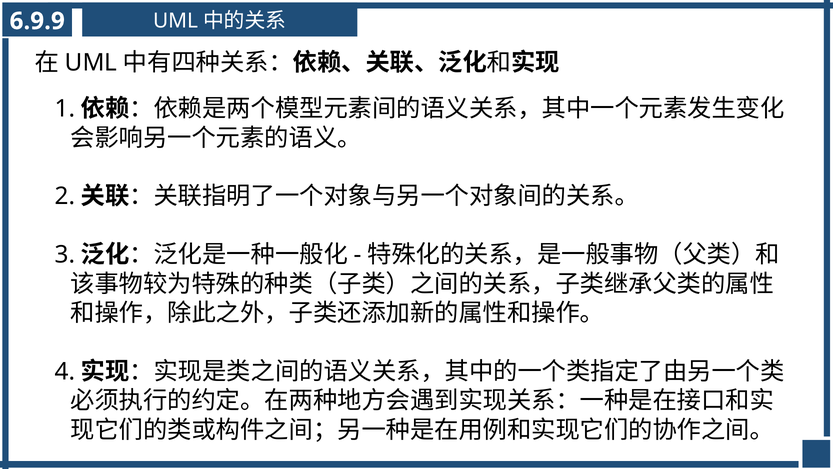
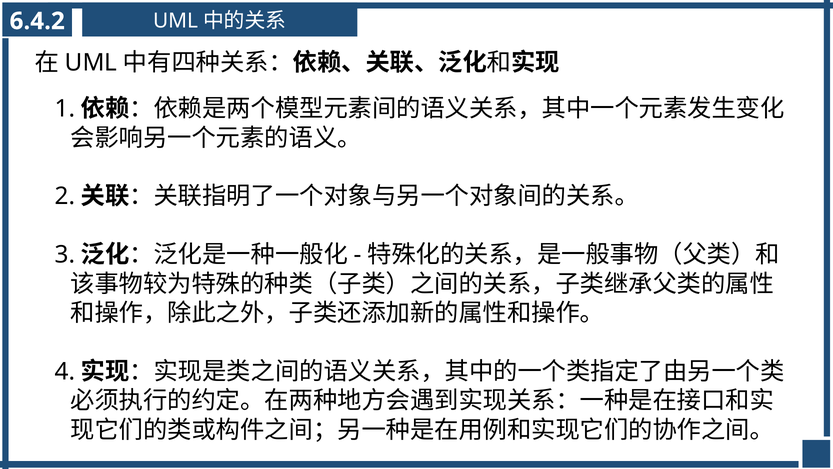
6.9.9: 6.9.9 -> 6.4.2
